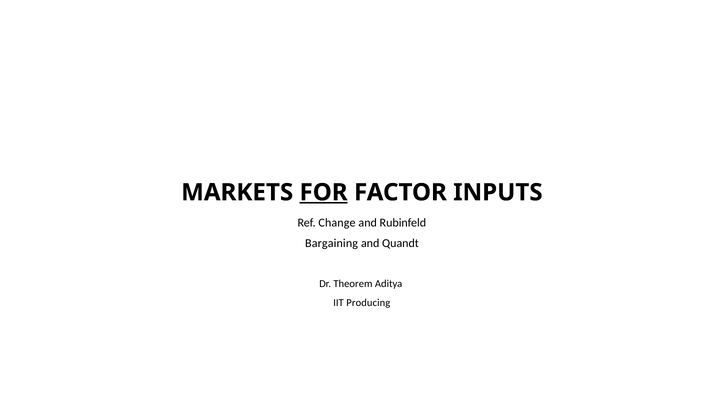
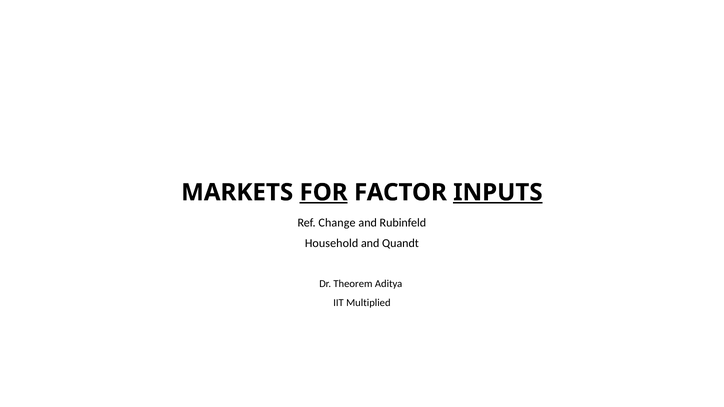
INPUTS underline: none -> present
Bargaining: Bargaining -> Household
Producing: Producing -> Multiplied
